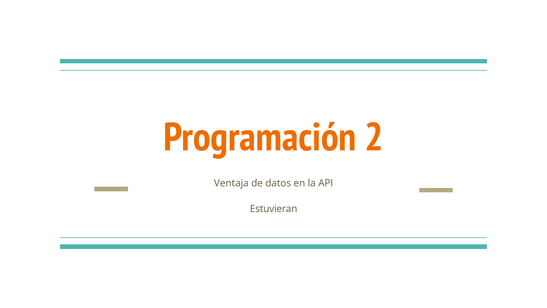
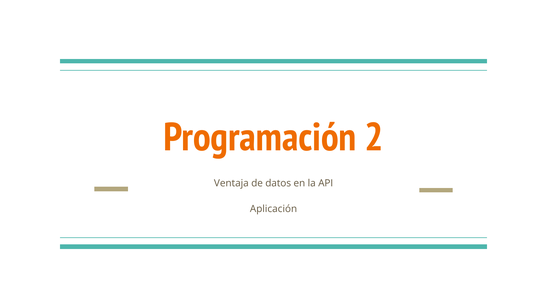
Estuvieran: Estuvieran -> Aplicación
